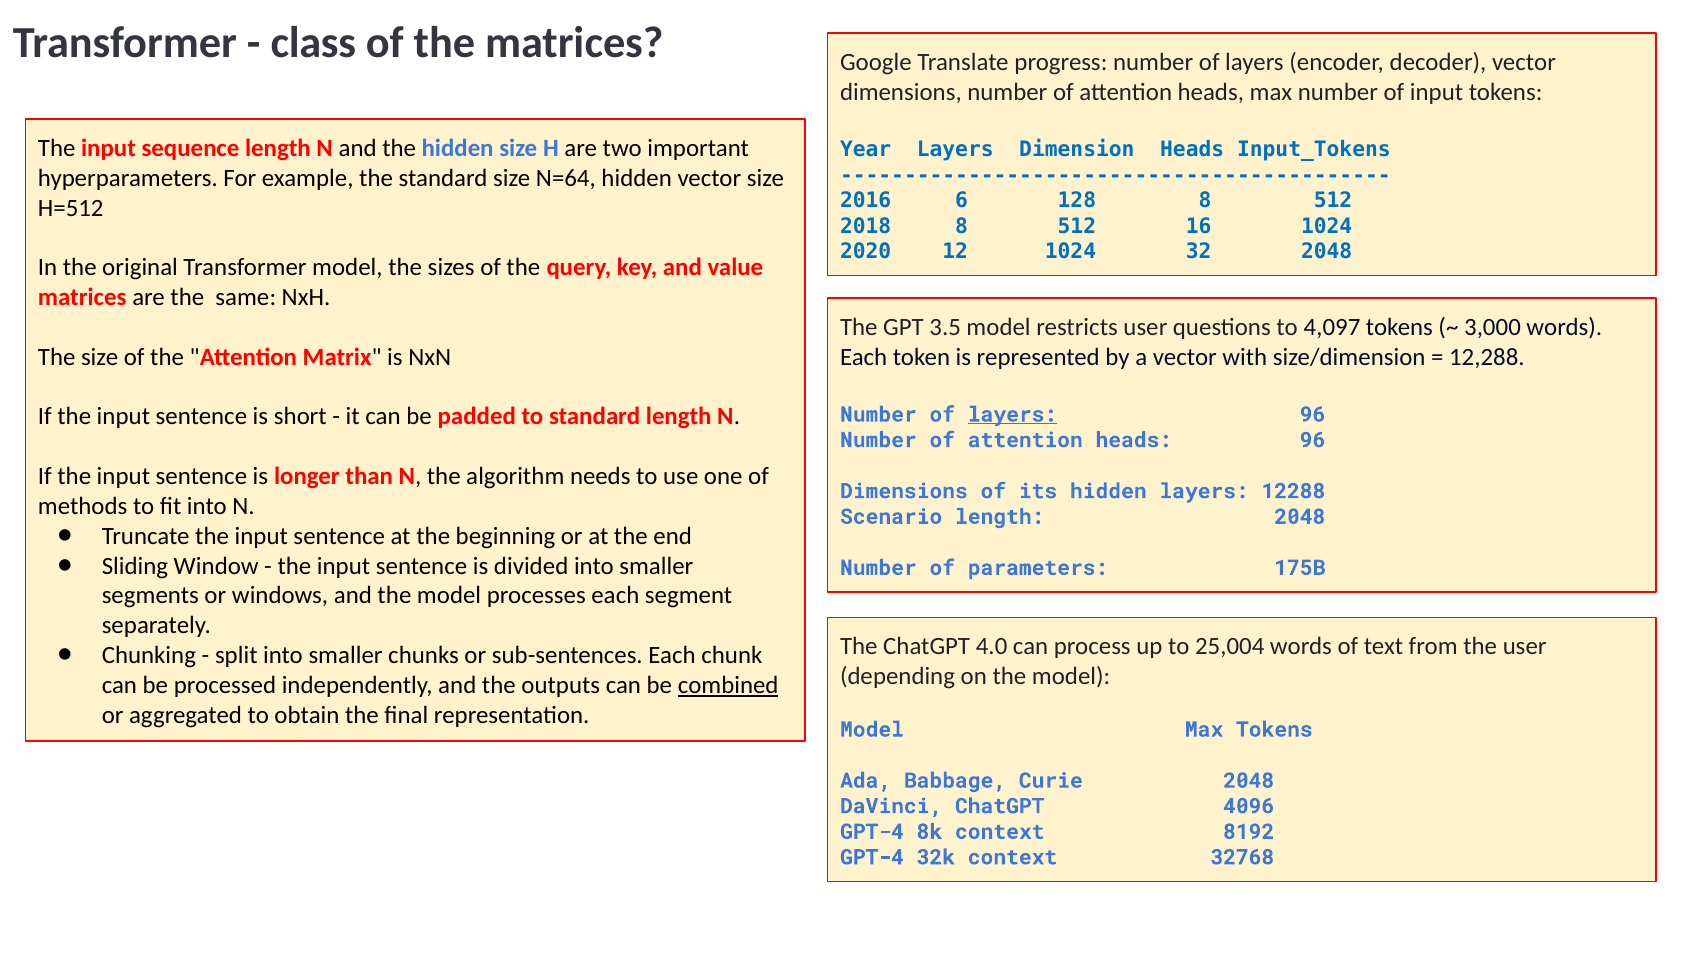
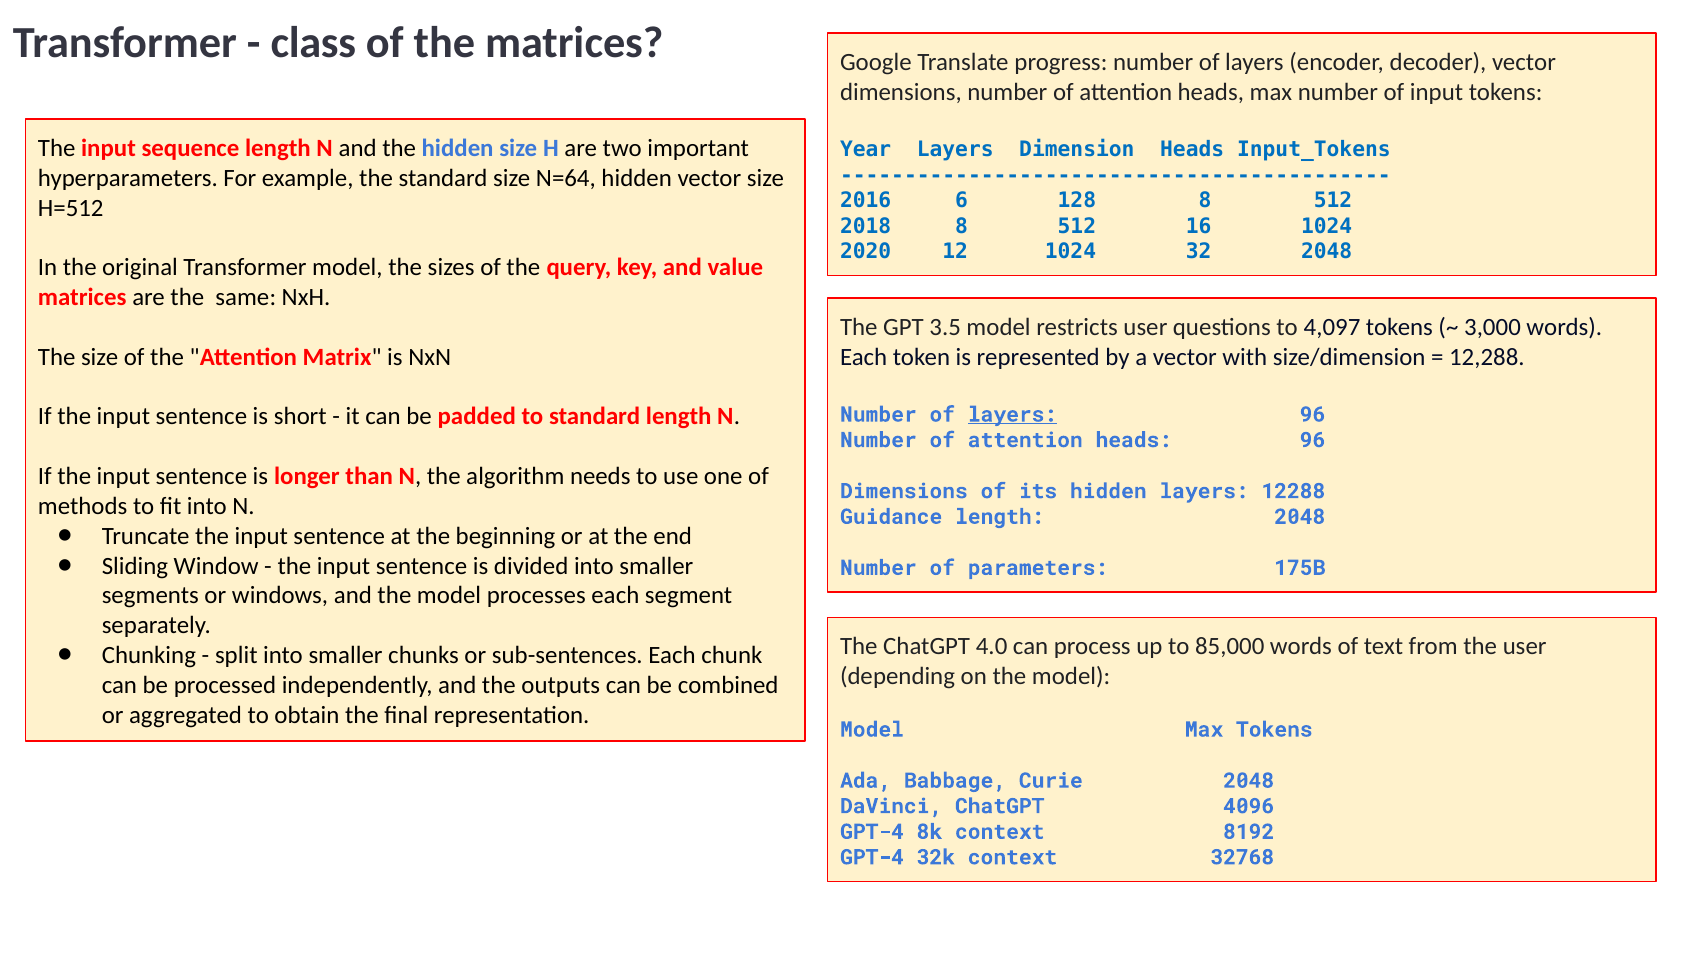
Scenario: Scenario -> Guidance
25,004: 25,004 -> 85,000
combined underline: present -> none
